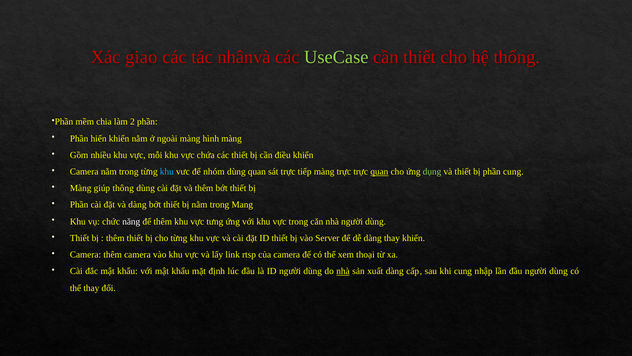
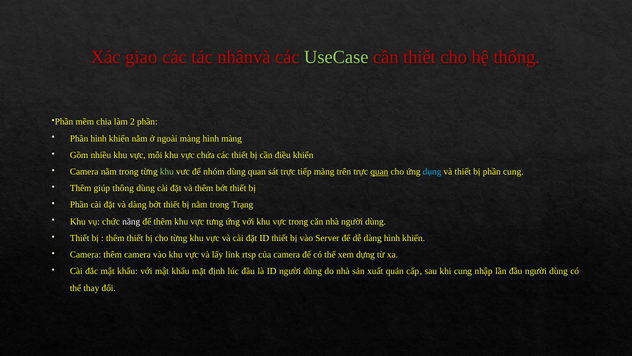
Phần hiển: hiển -> hình
khu at (167, 171) colour: light blue -> light green
màng trực: trực -> trên
dụng colour: light green -> light blue
Màng at (81, 188): Màng -> Thêm
Mang: Mang -> Trạng
dàng thay: thay -> hình
thoại: thoại -> dựng
nhà at (343, 271) underline: present -> none
xuất dàng: dàng -> quản
